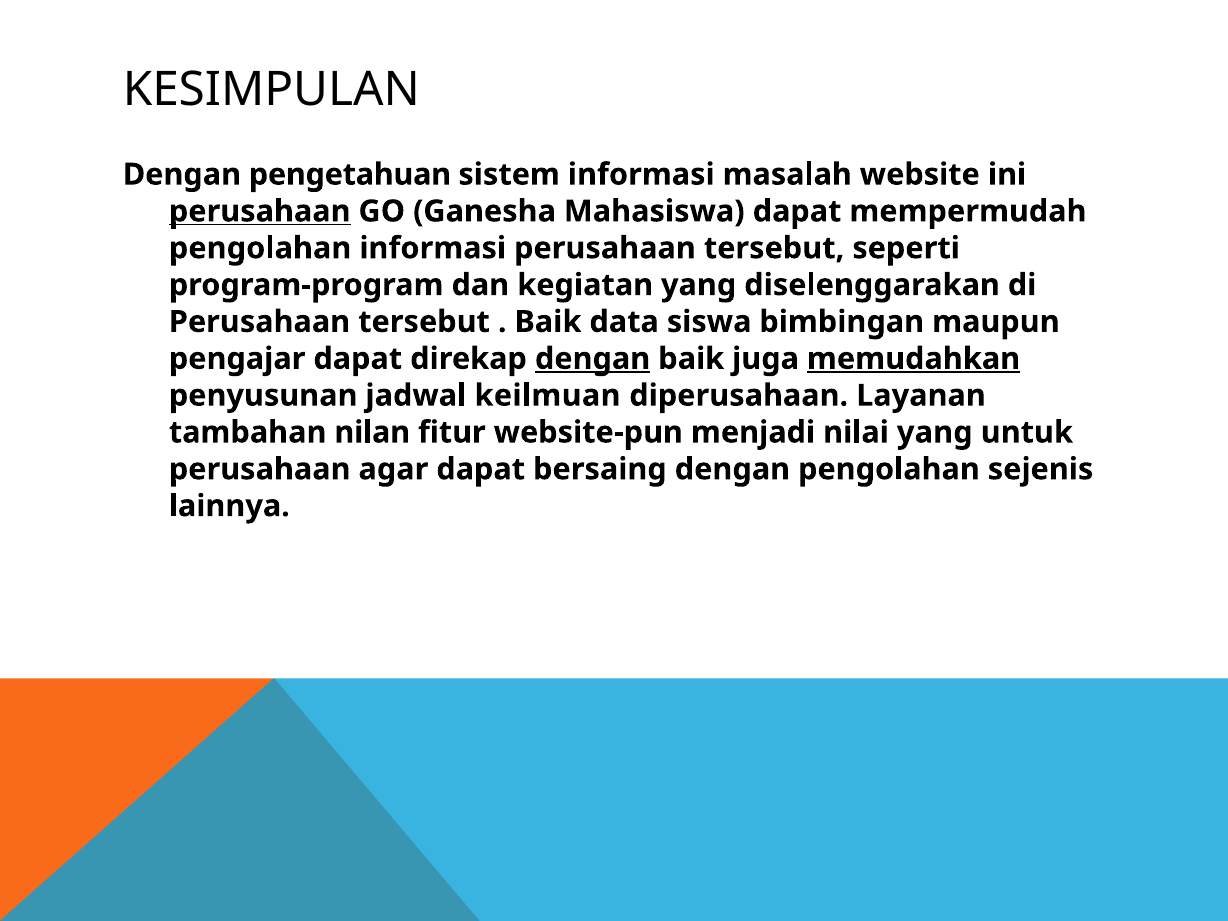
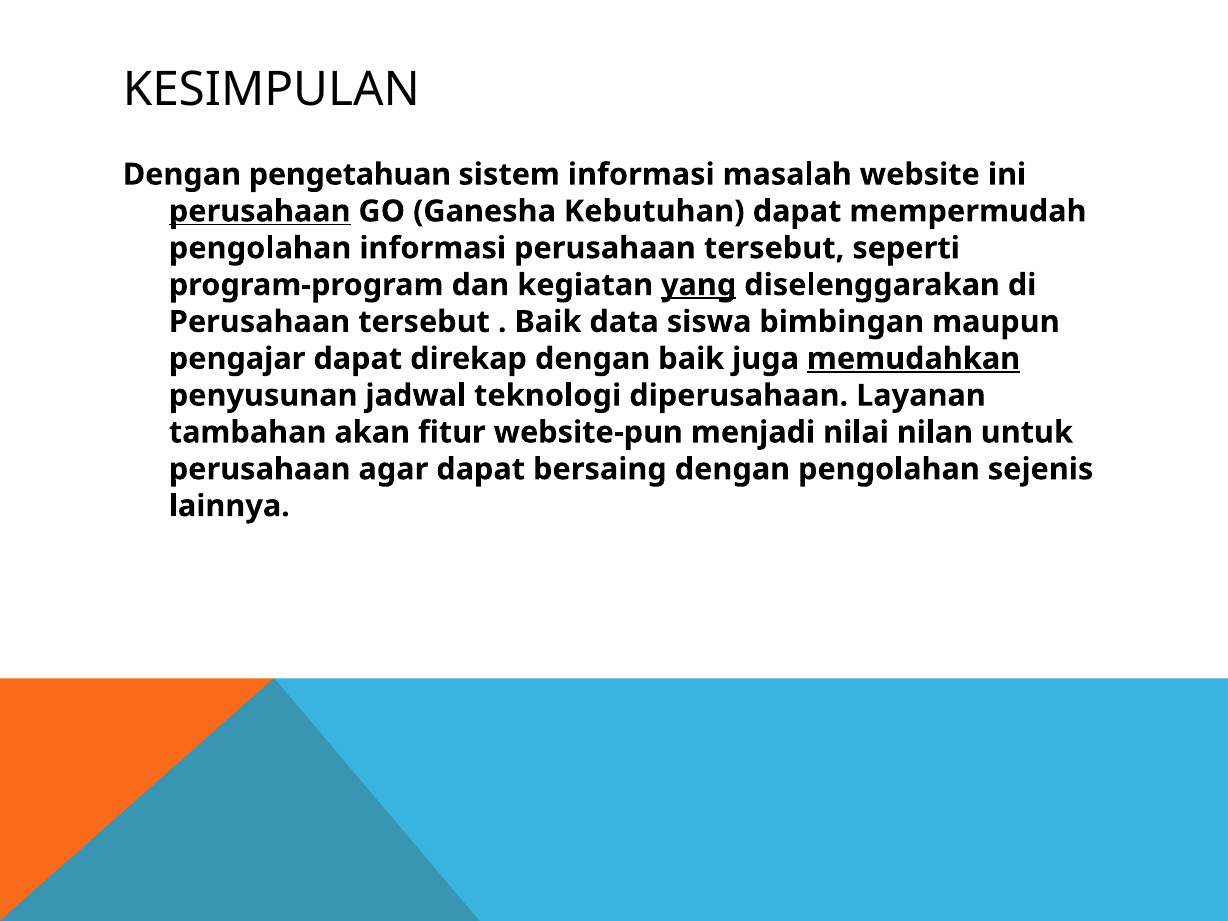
Mahasiswa: Mahasiswa -> Kebutuhan
yang at (699, 285) underline: none -> present
dengan at (593, 359) underline: present -> none
keilmuan: keilmuan -> teknologi
nilan: nilan -> akan
nilai yang: yang -> nilan
